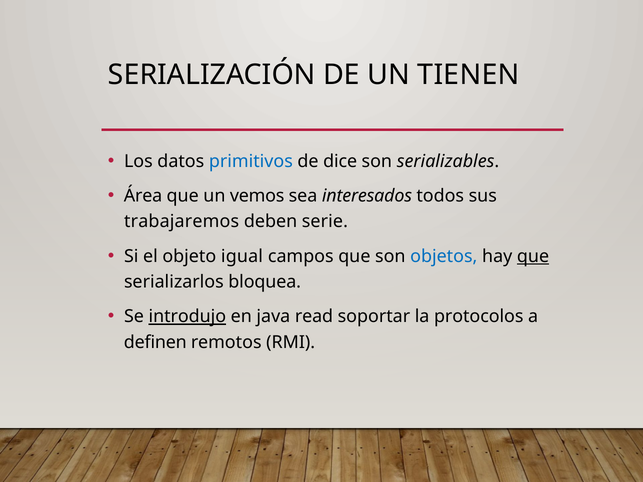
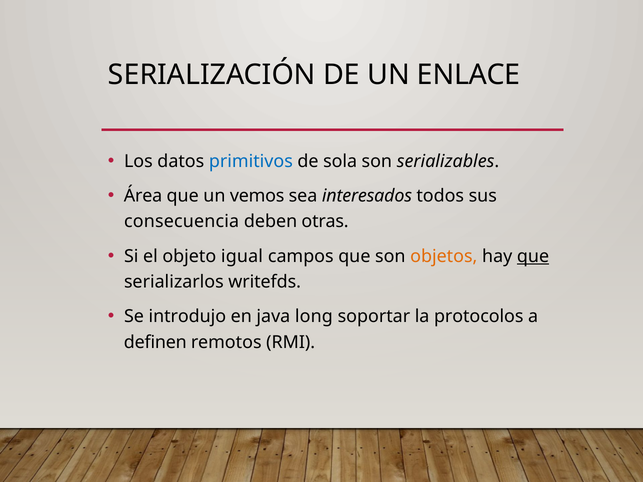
TIENEN: TIENEN -> ENLACE
dice: dice -> sola
trabajaremos: trabajaremos -> consecuencia
serie: serie -> otras
objetos colour: blue -> orange
bloquea: bloquea -> writefds
introdujo underline: present -> none
read: read -> long
